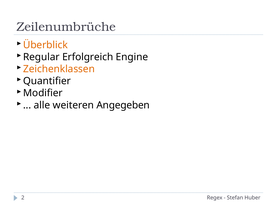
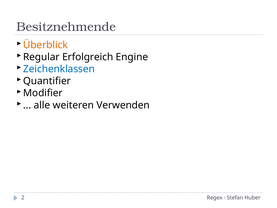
Zeilenumbrüche: Zeilenumbrüche -> Besitznehmende
Zeichenklassen colour: orange -> blue
Angegeben: Angegeben -> Verwenden
